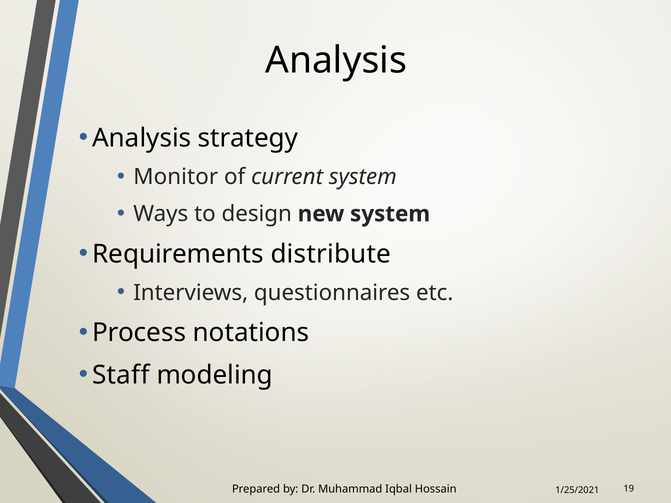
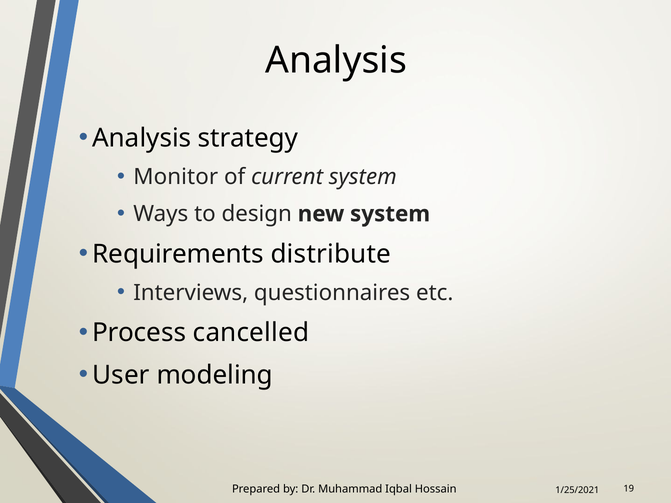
notations: notations -> cancelled
Staff: Staff -> User
